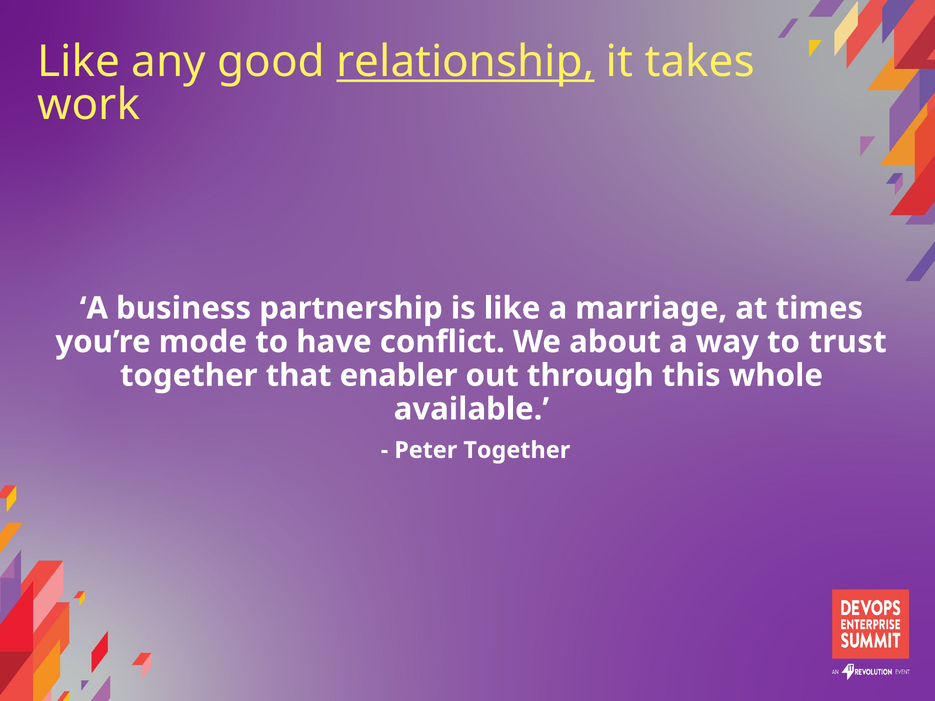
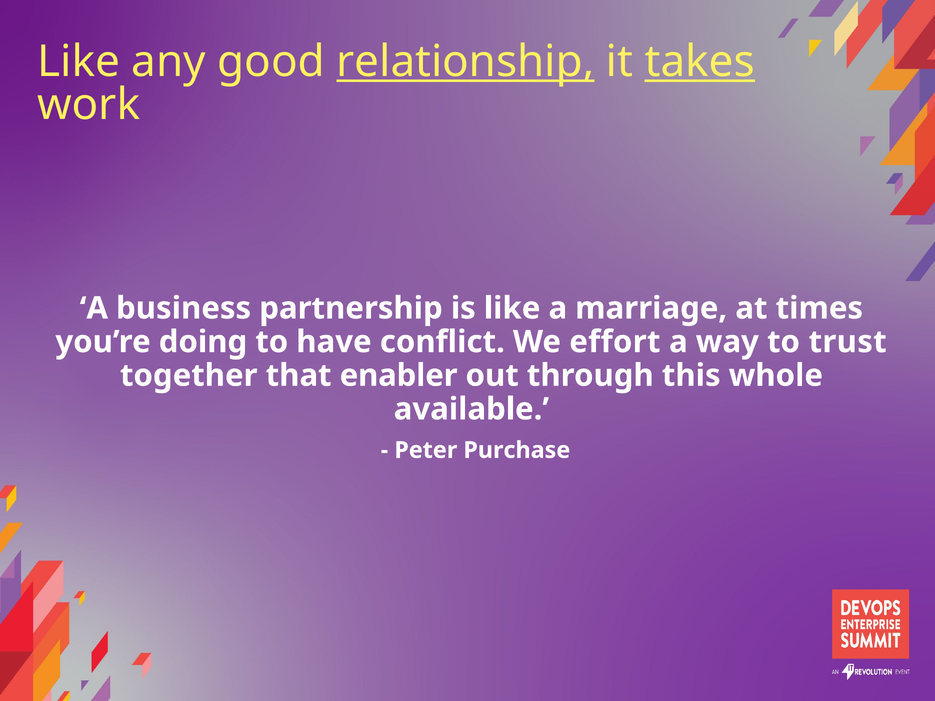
takes underline: none -> present
mode: mode -> doing
about: about -> effort
Peter Together: Together -> Purchase
